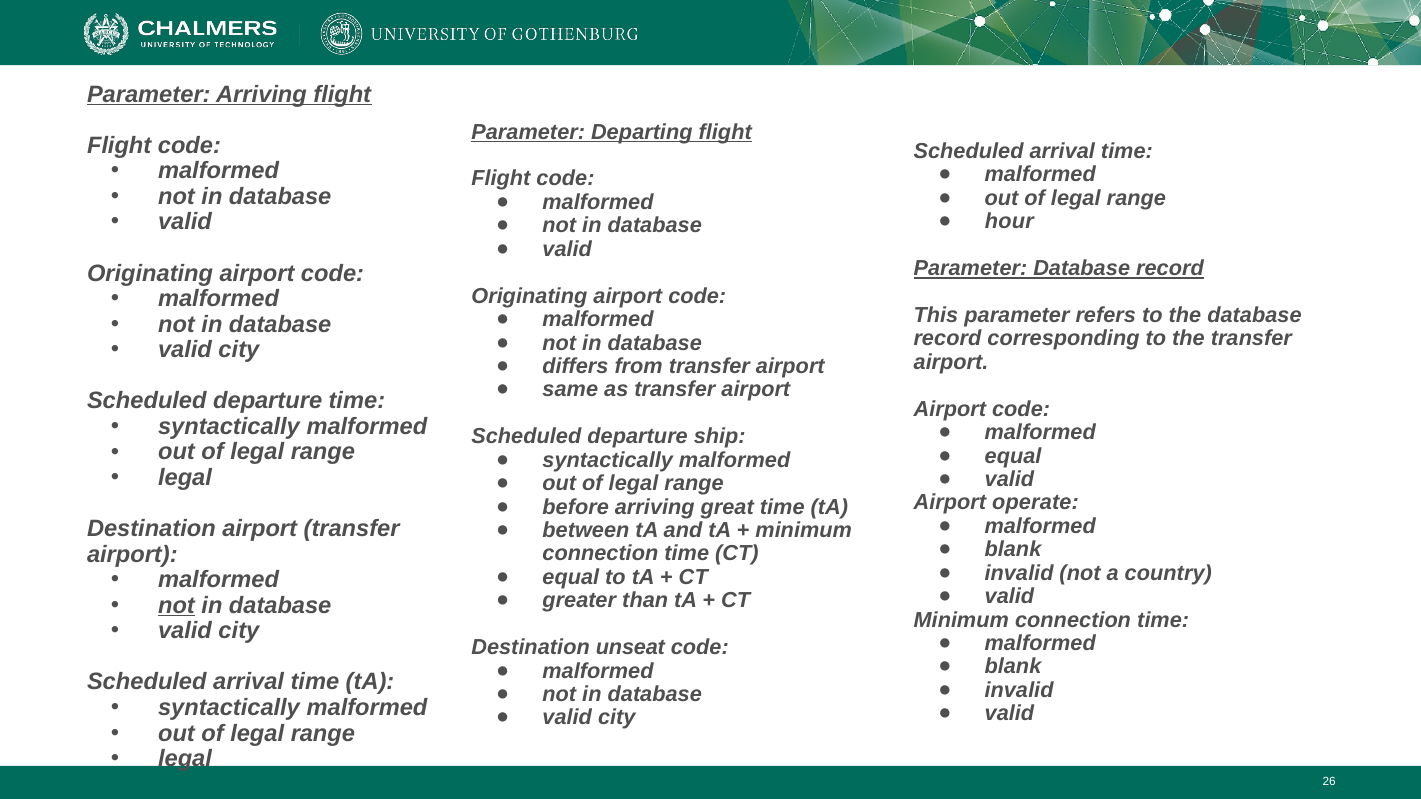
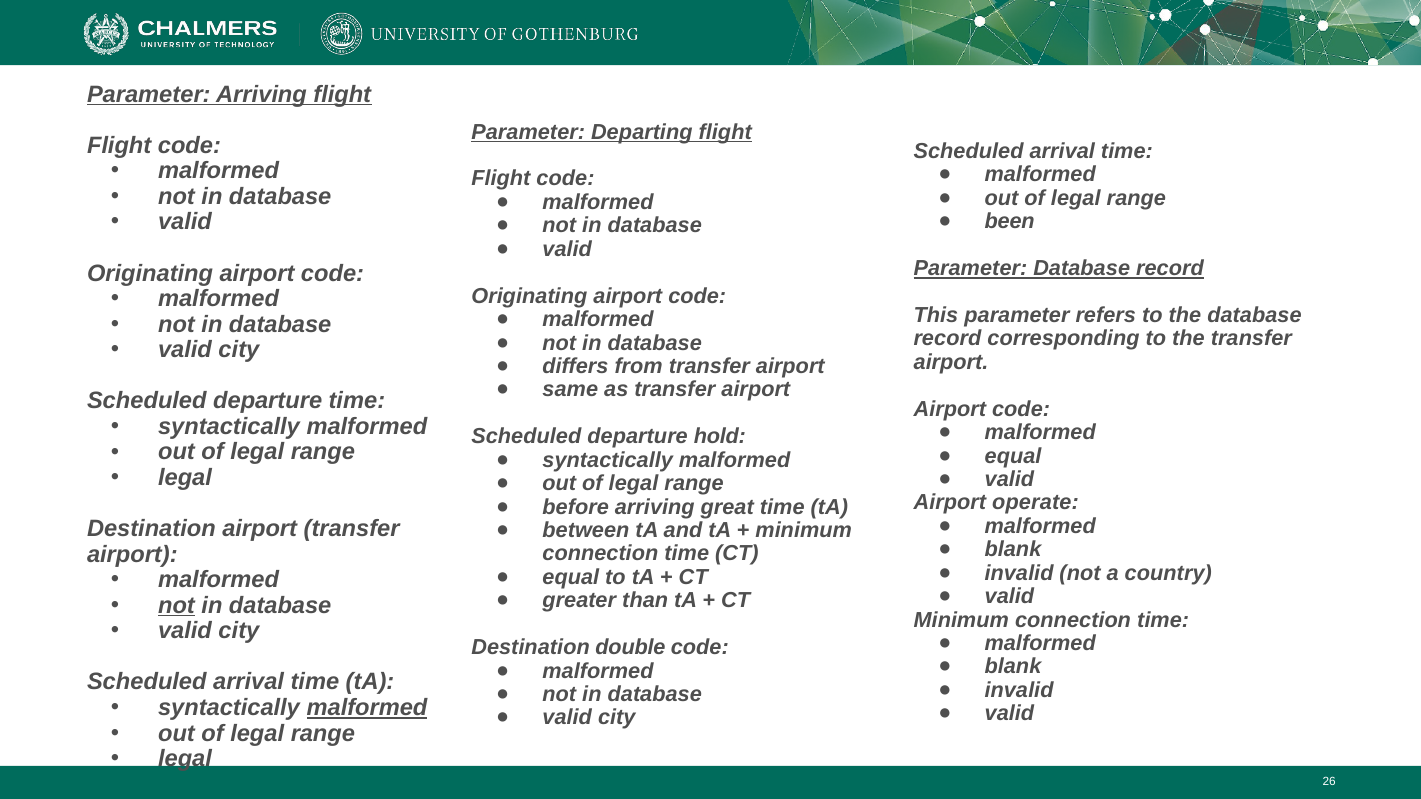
hour: hour -> been
ship: ship -> hold
unseat: unseat -> double
malformed at (367, 708) underline: none -> present
